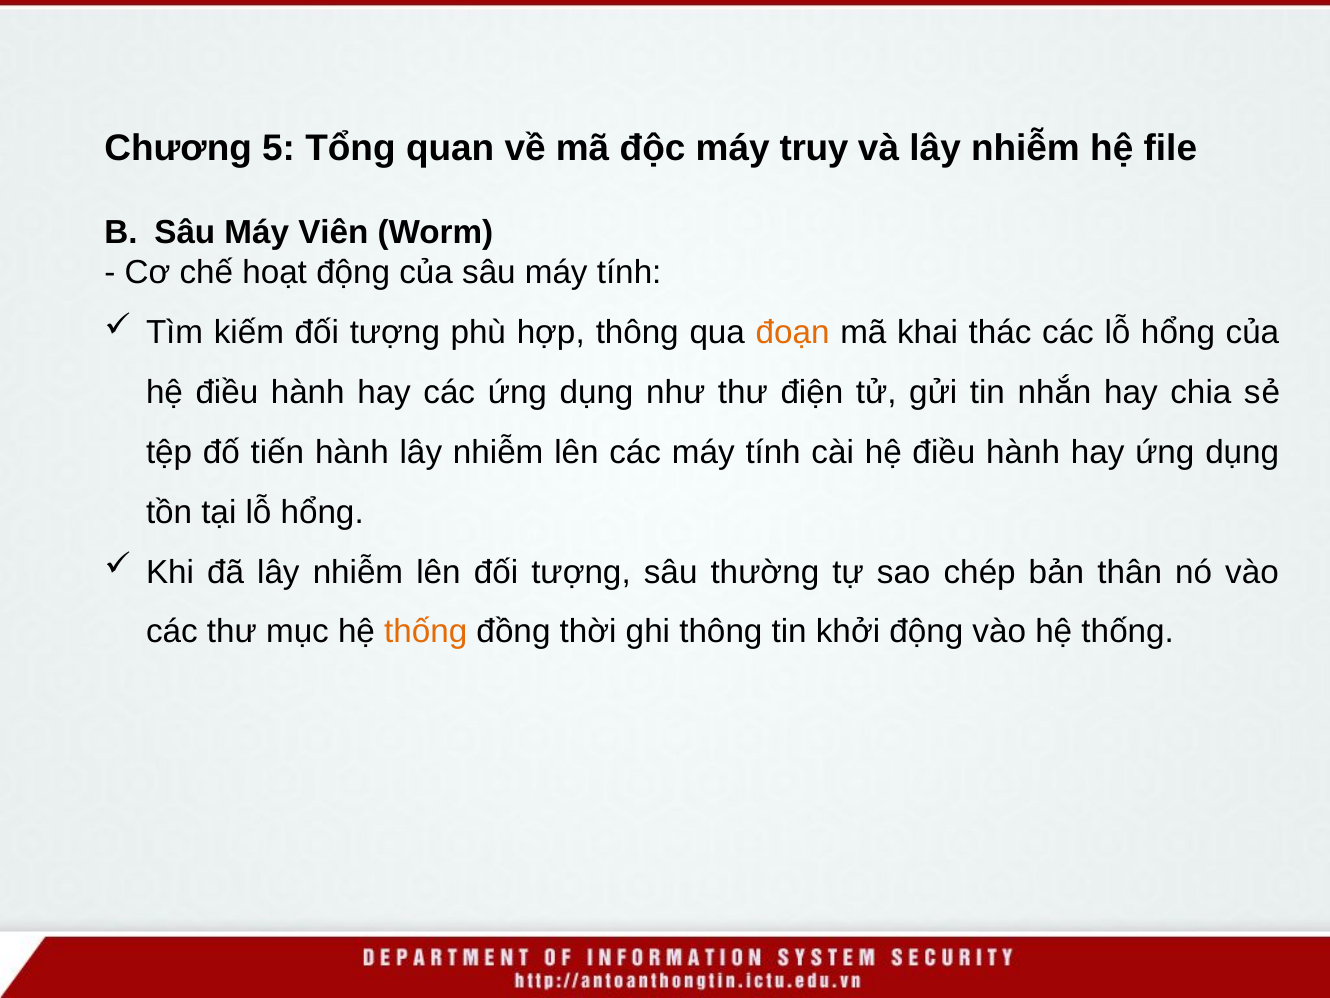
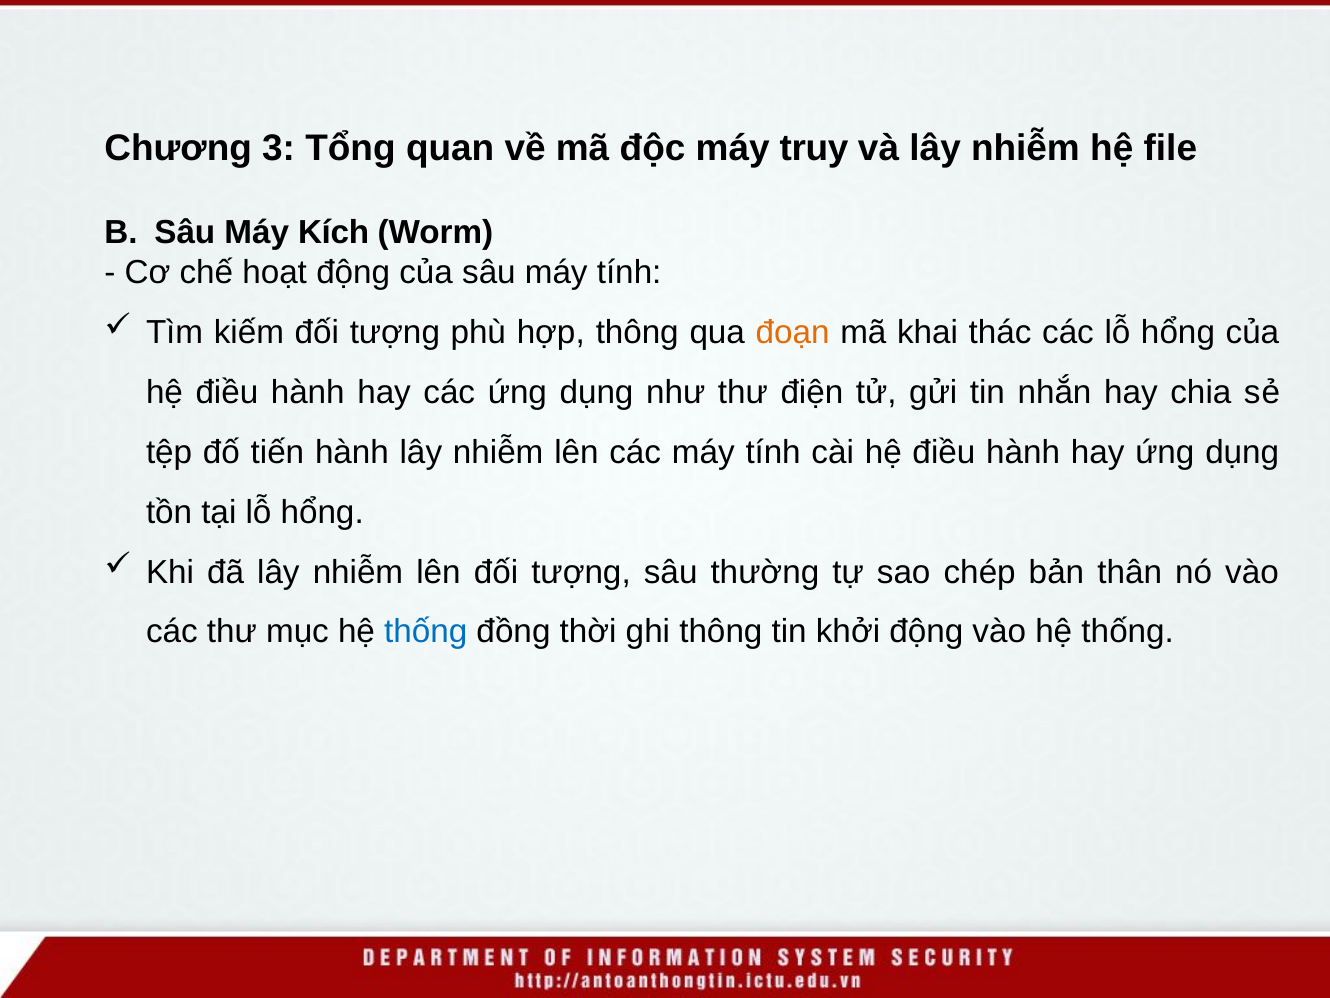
5: 5 -> 3
Viên: Viên -> Kích
thống at (426, 632) colour: orange -> blue
